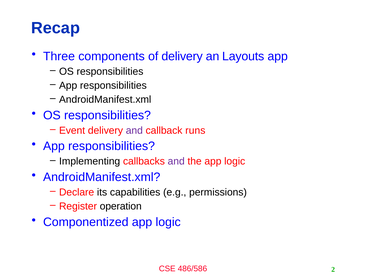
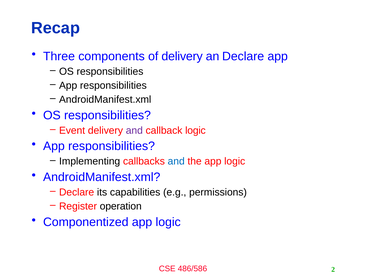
an Layouts: Layouts -> Declare
callback runs: runs -> logic
and at (176, 161) colour: purple -> blue
